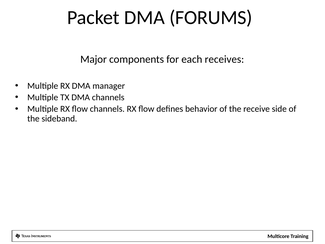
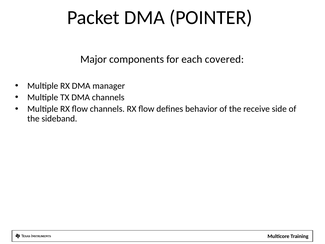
FORUMS: FORUMS -> POINTER
receives: receives -> covered
